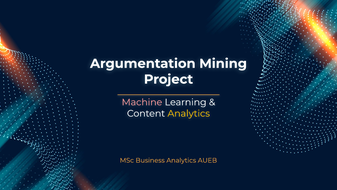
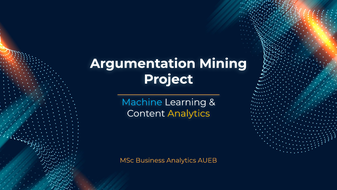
Machine colour: pink -> light blue
